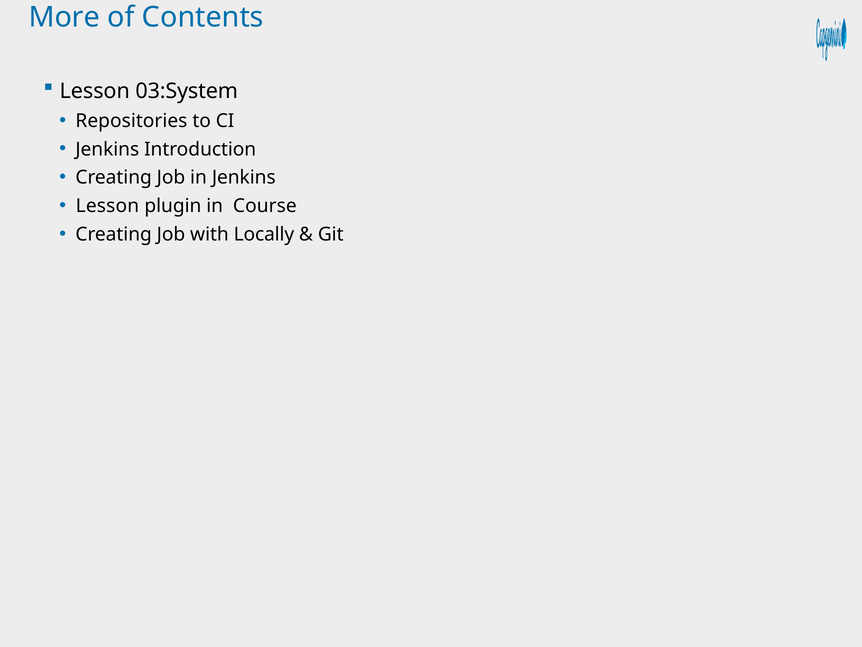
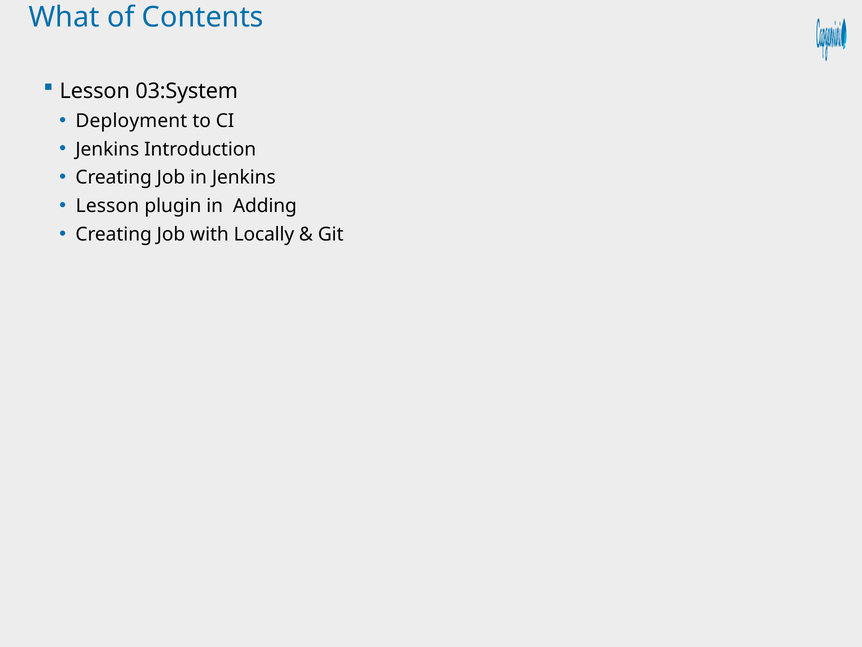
More: More -> What
Repositories: Repositories -> Deployment
Course: Course -> Adding
